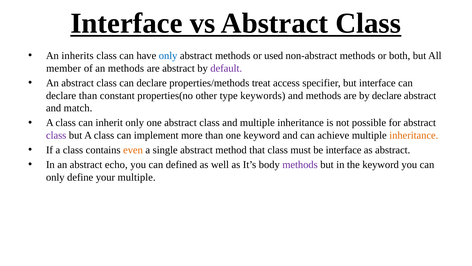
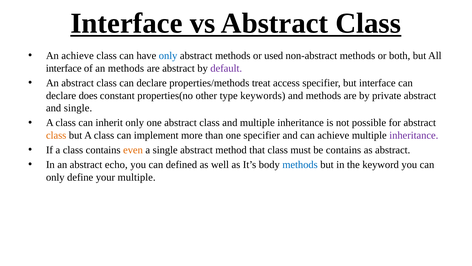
An inherits: inherits -> achieve
member at (64, 68): member -> interface
declare than: than -> does
by declare: declare -> private
and match: match -> single
class at (56, 135) colour: purple -> orange
one keyword: keyword -> specifier
inheritance at (414, 135) colour: orange -> purple
be interface: interface -> contains
methods at (300, 164) colour: purple -> blue
